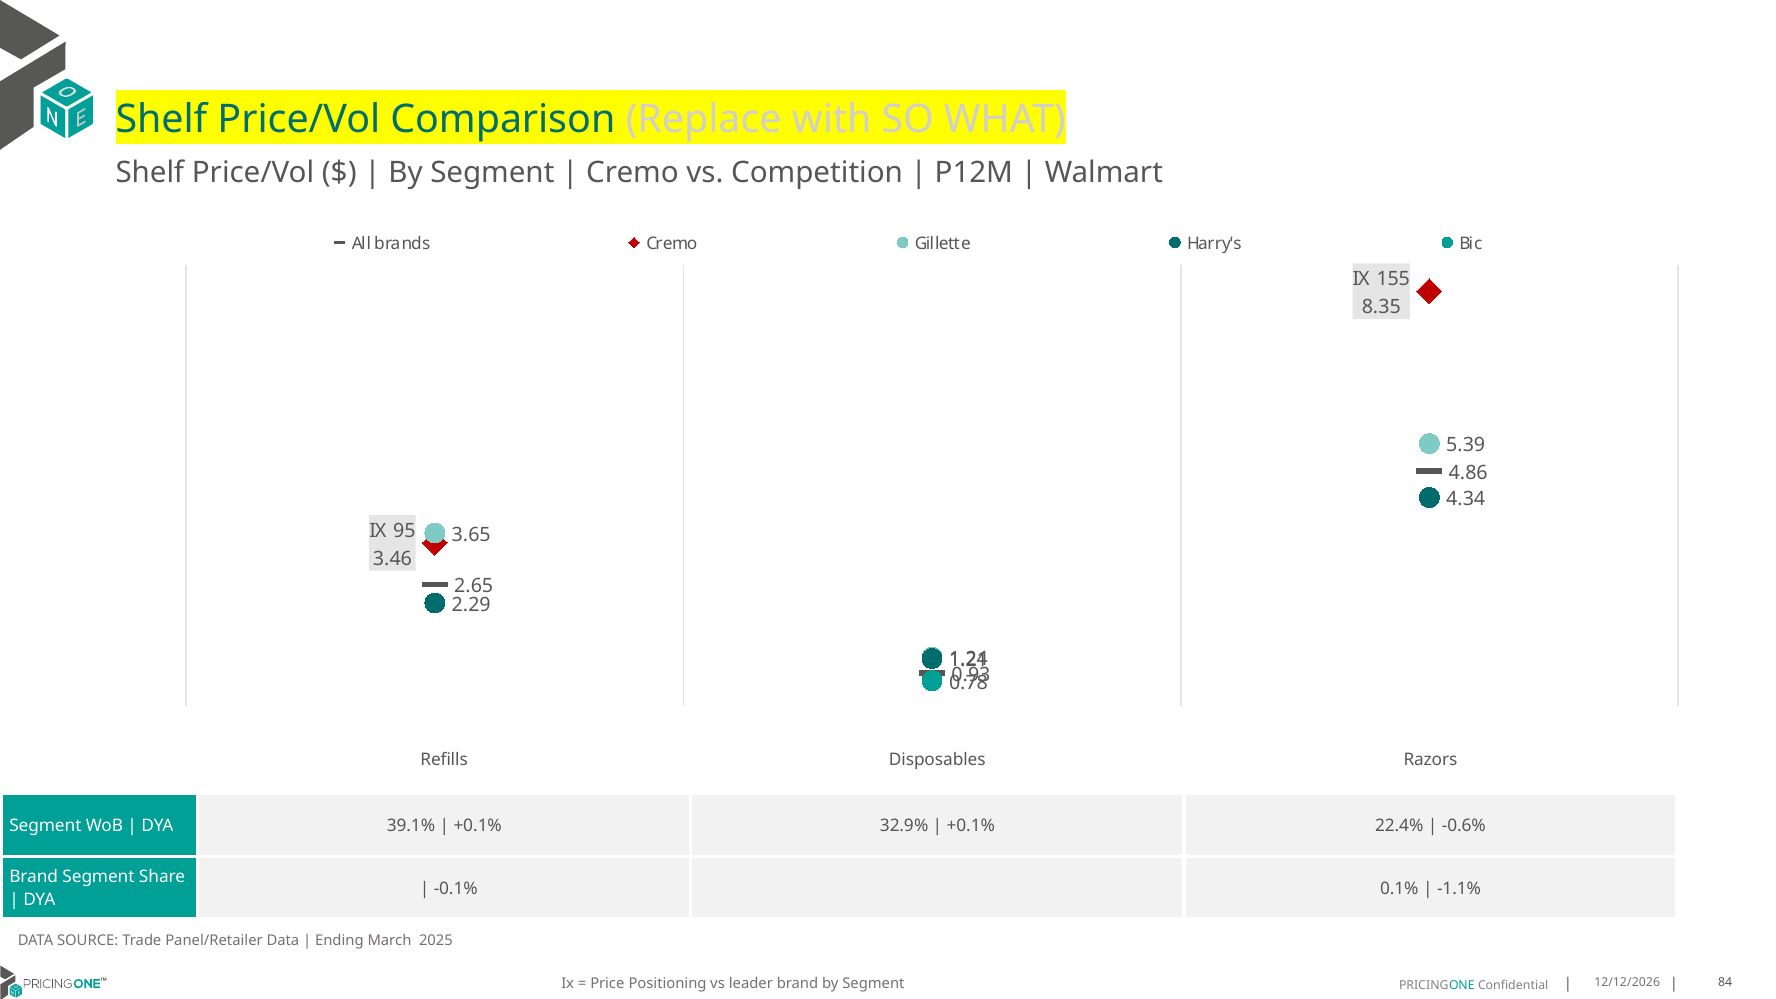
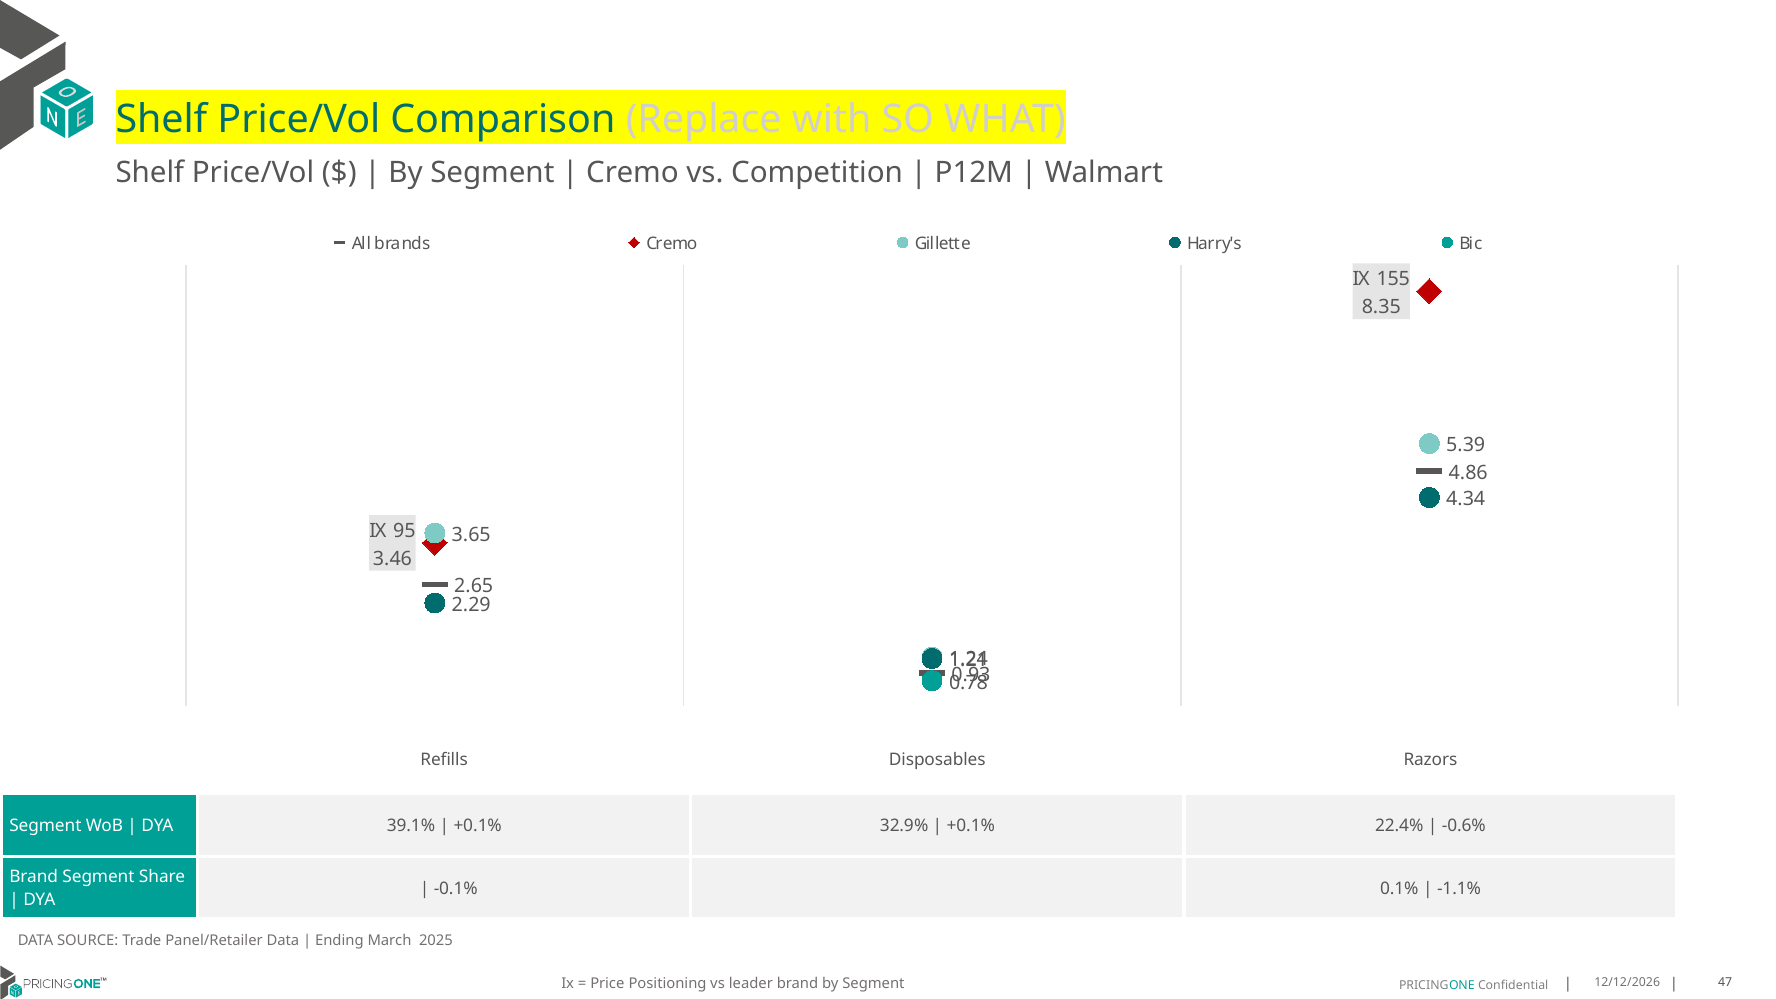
84: 84 -> 47
